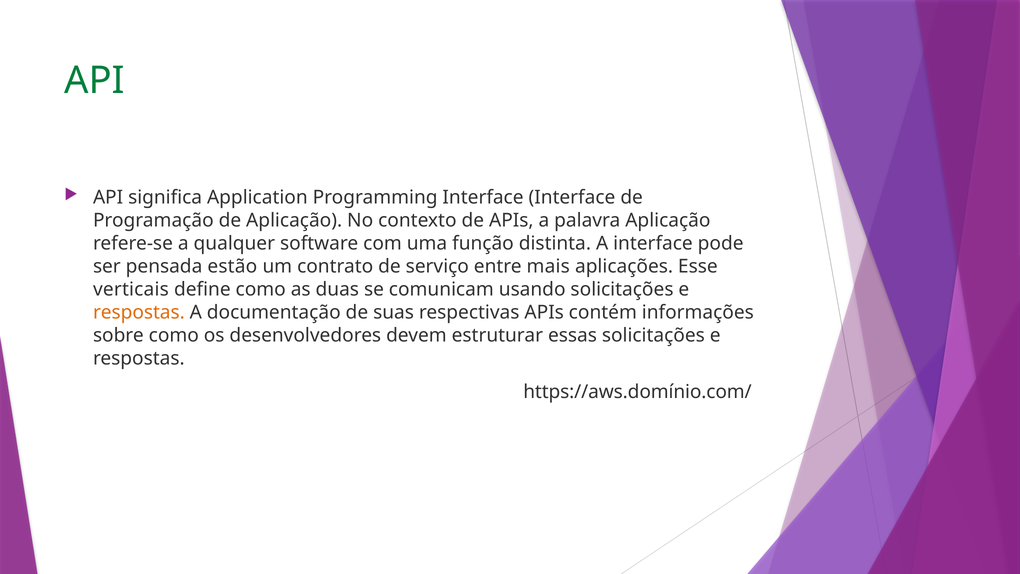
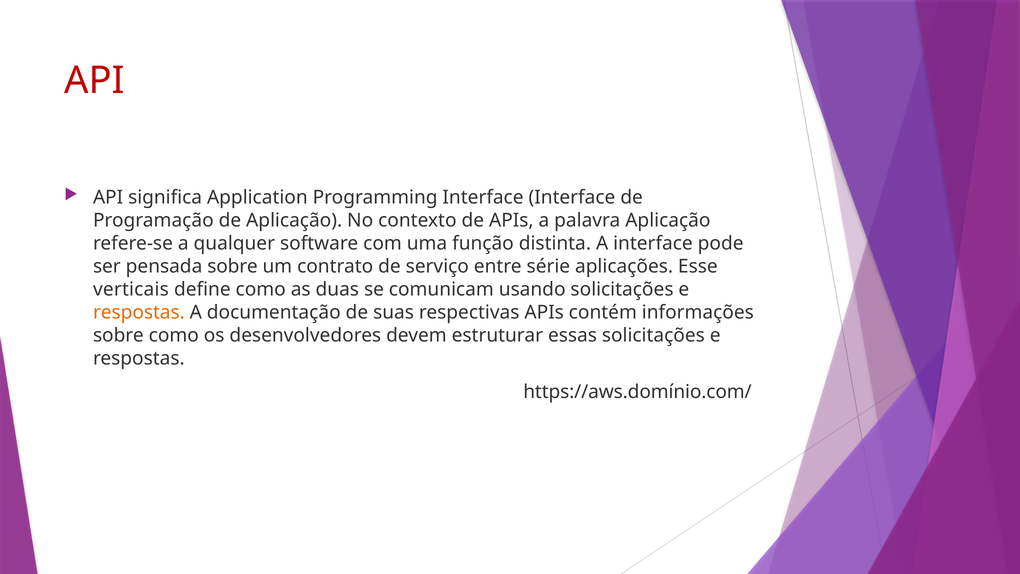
API at (95, 80) colour: green -> red
pensada estão: estão -> sobre
mais: mais -> série
